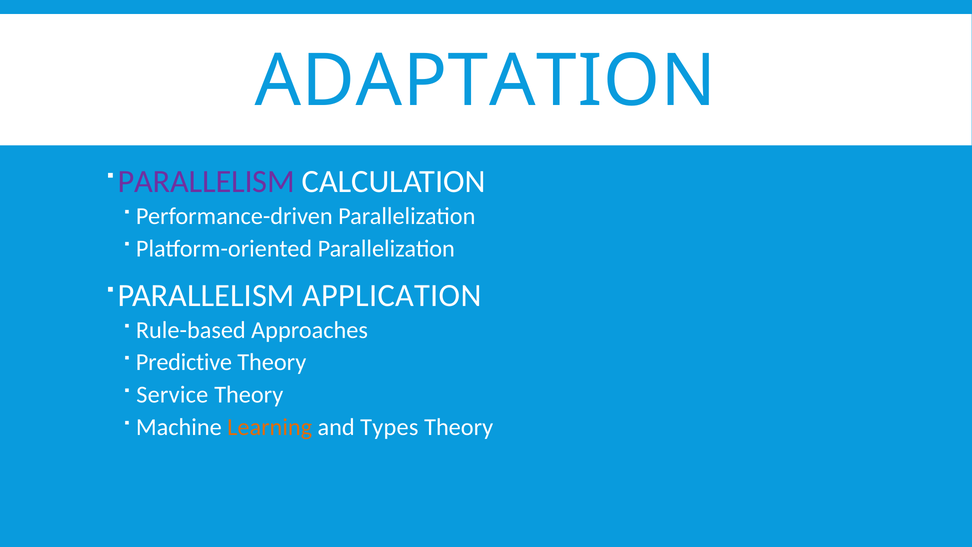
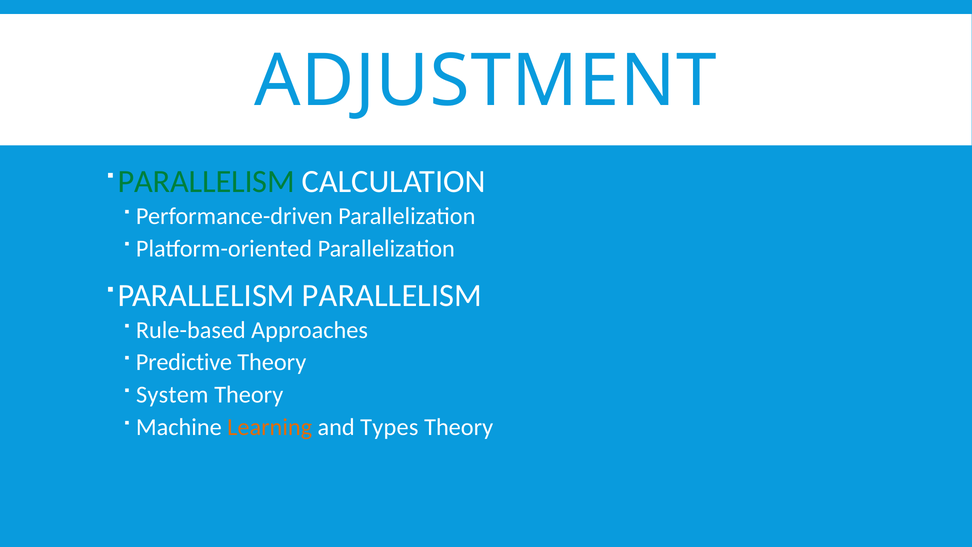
ADAPTATION: ADAPTATION -> ADJUSTMENT
PARALLELISM at (206, 181) colour: purple -> green
PARALLELISM APPLICATION: APPLICATION -> PARALLELISM
Service: Service -> System
